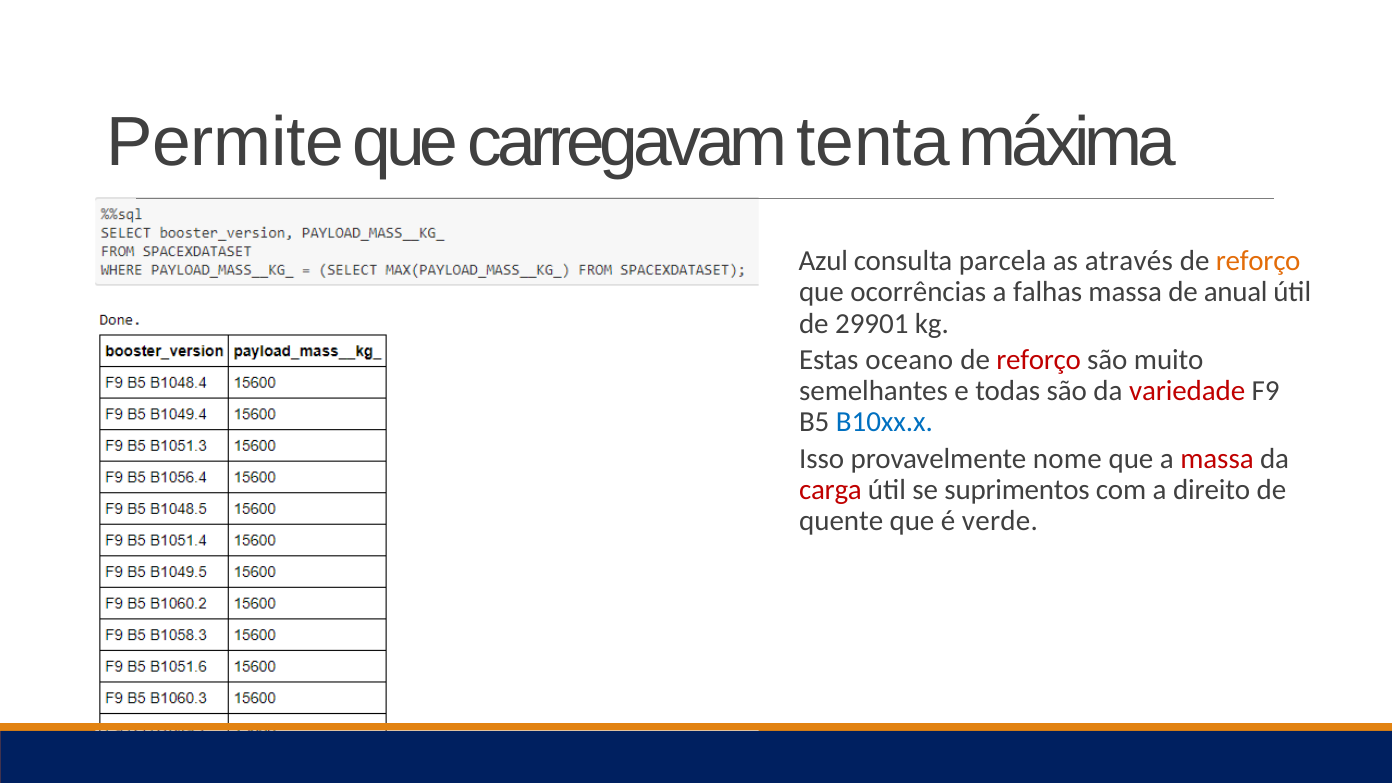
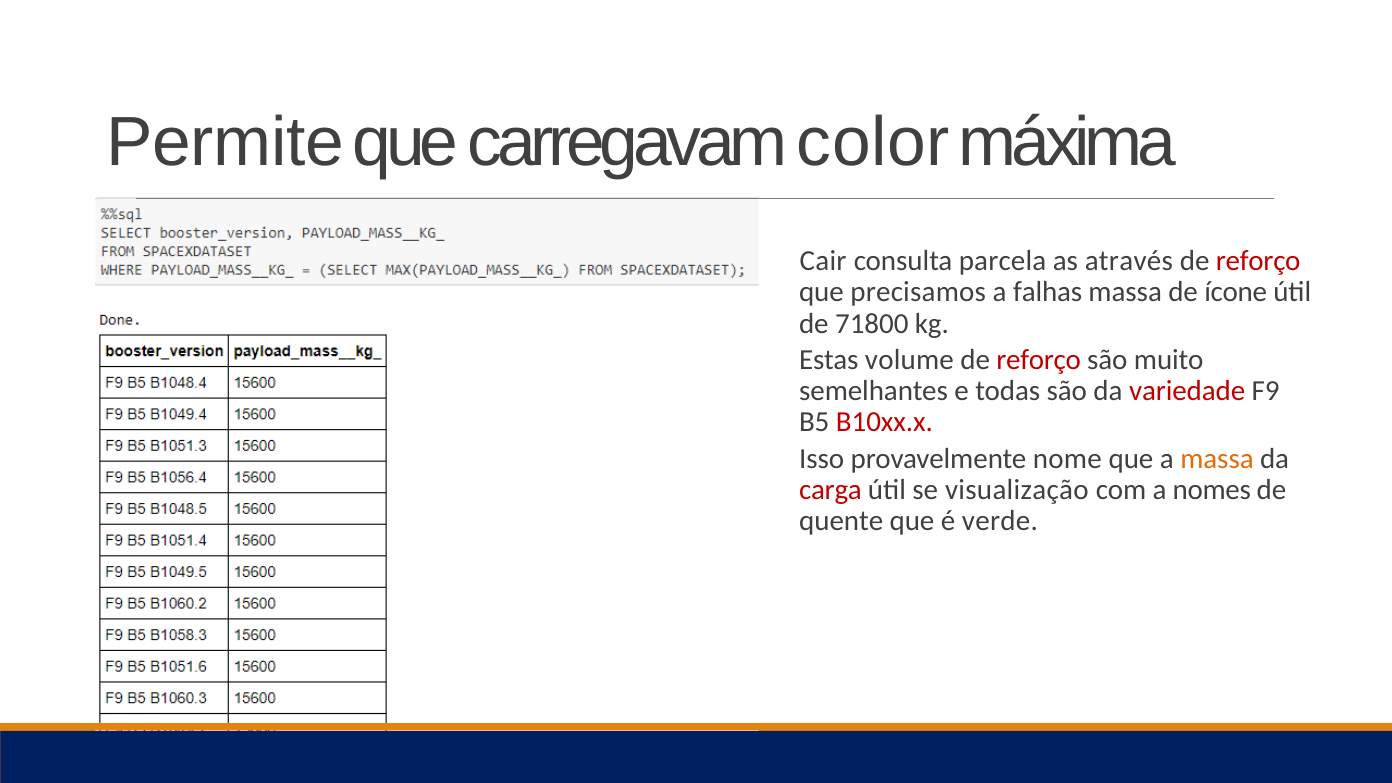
tenta: tenta -> color
Azul: Azul -> Cair
reforço at (1258, 261) colour: orange -> red
ocorrências: ocorrências -> precisamos
anual: anual -> ícone
29901: 29901 -> 71800
oceano: oceano -> volume
B10xx.x colour: blue -> red
massa at (1217, 459) colour: red -> orange
suprimentos: suprimentos -> visualização
direito: direito -> nomes
